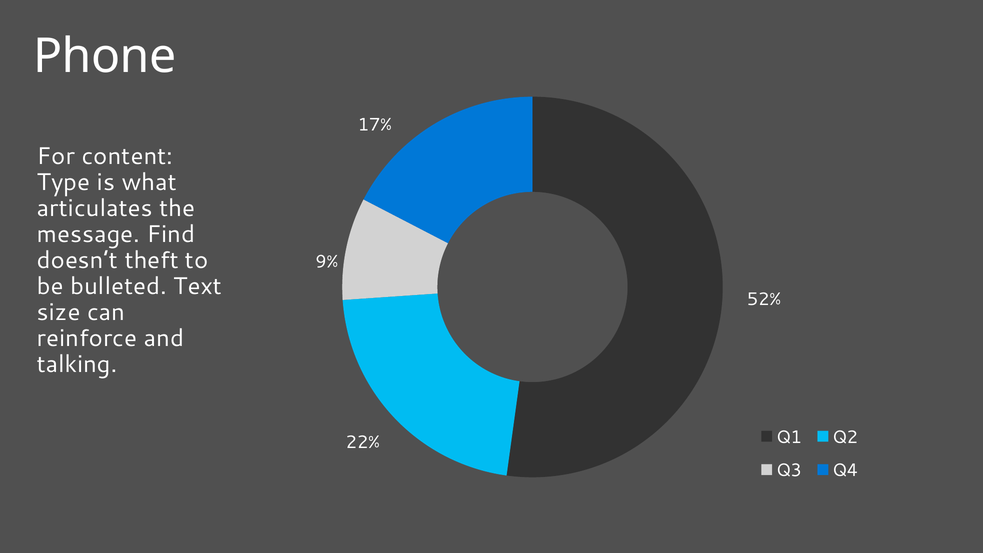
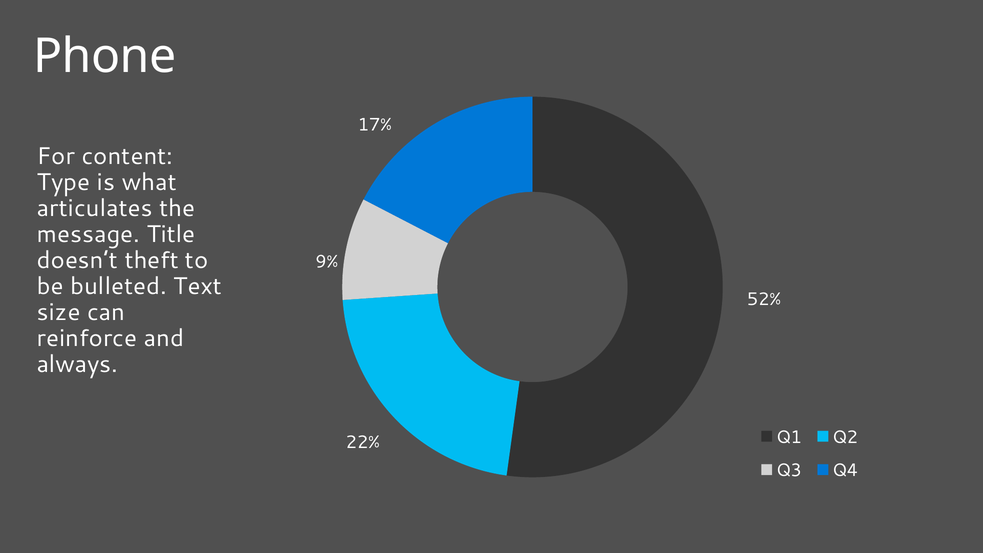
Find: Find -> Title
talking: talking -> always
